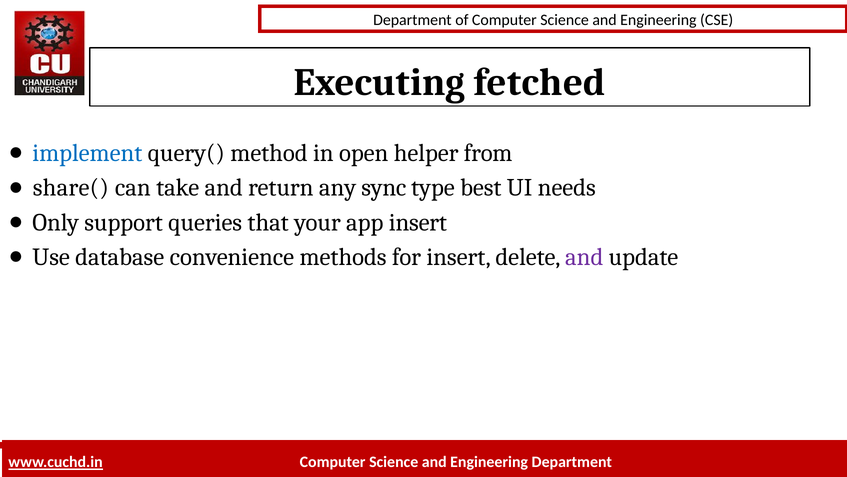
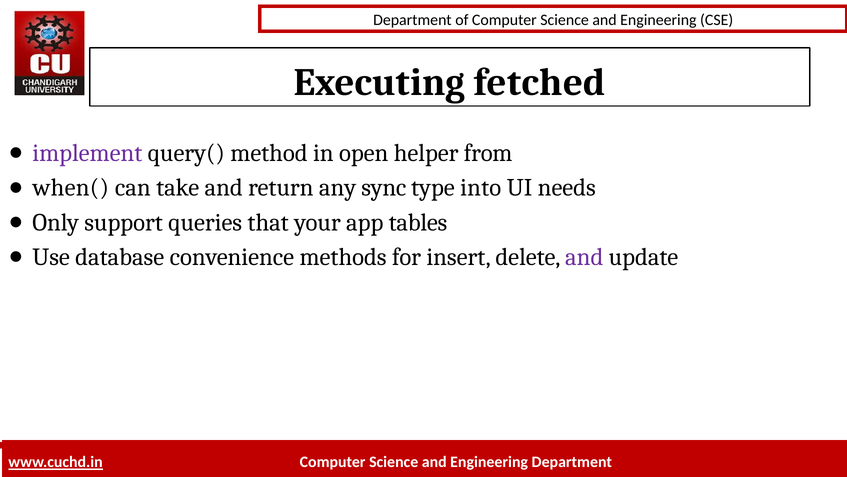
implement colour: blue -> purple
share(: share( -> when(
best: best -> into
app insert: insert -> tables
